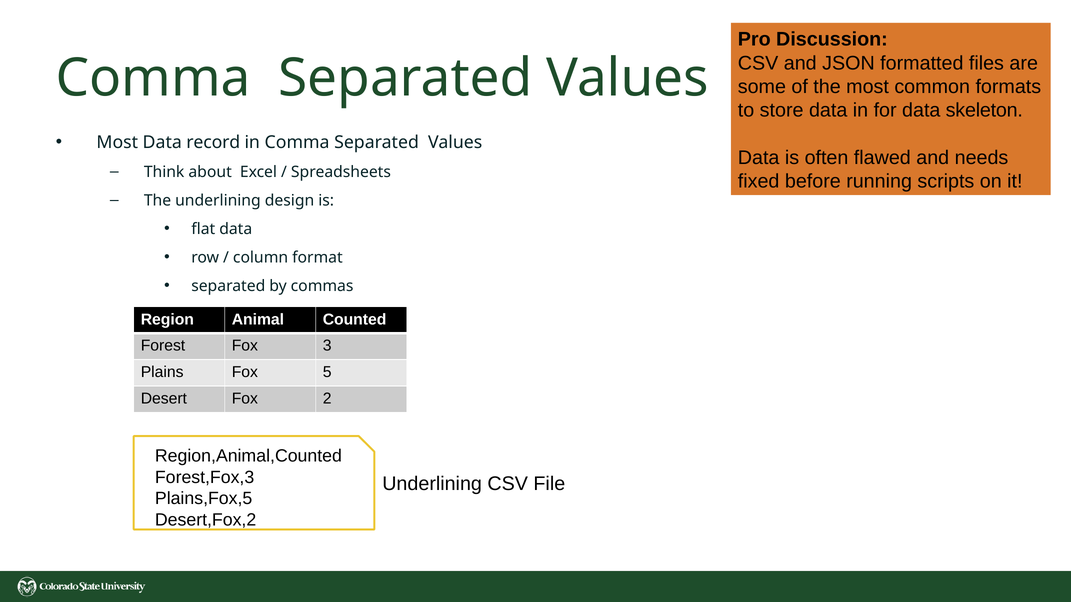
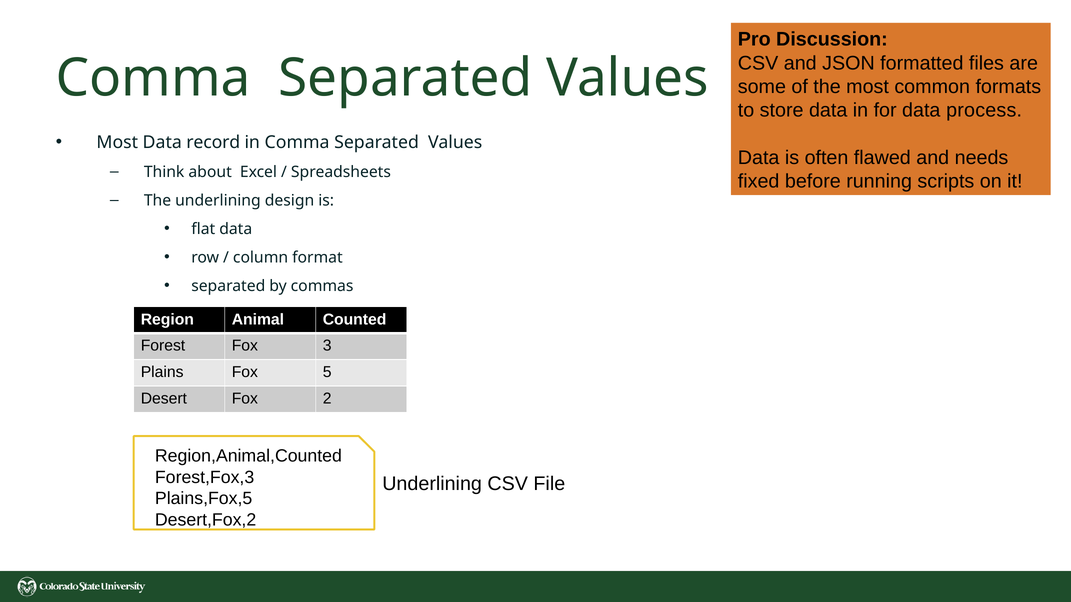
skeleton: skeleton -> process
